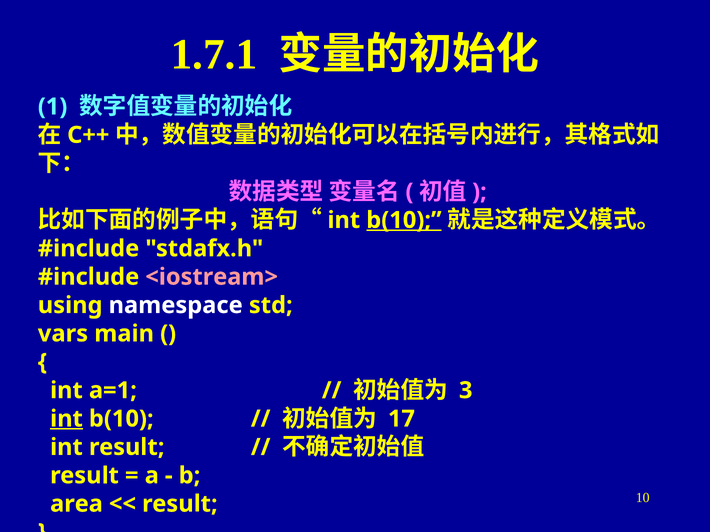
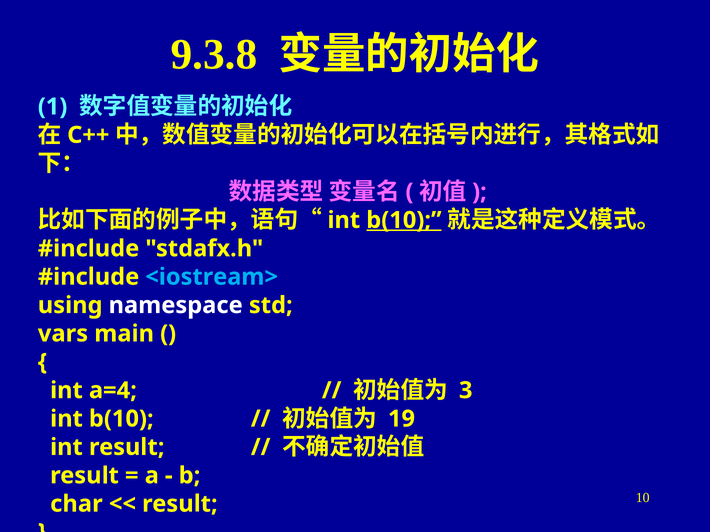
1.7.1: 1.7.1 -> 9.3.8
<iostream> colour: pink -> light blue
a=1: a=1 -> a=4
int at (66, 419) underline: present -> none
17: 17 -> 19
area: area -> char
